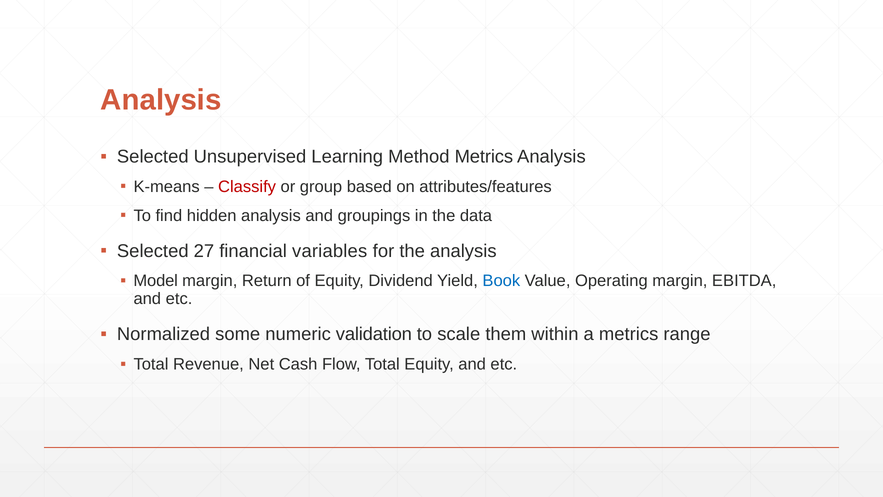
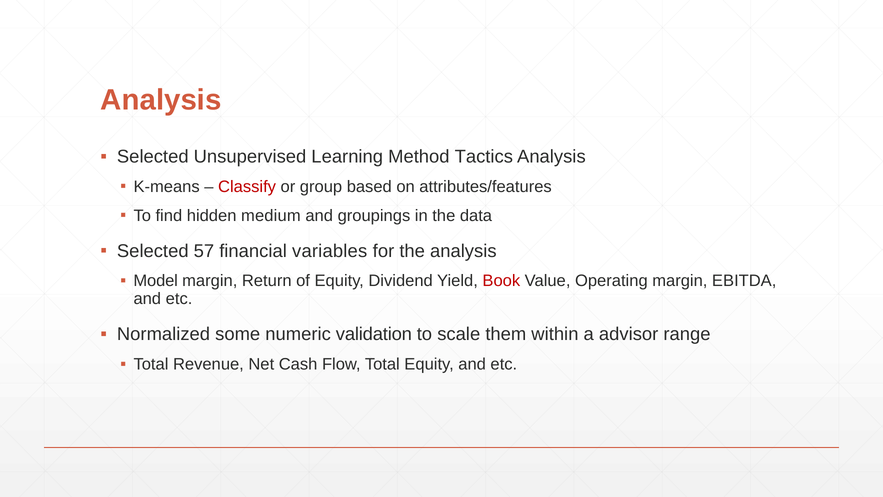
Method Metrics: Metrics -> Tactics
hidden analysis: analysis -> medium
27: 27 -> 57
Book colour: blue -> red
a metrics: metrics -> advisor
